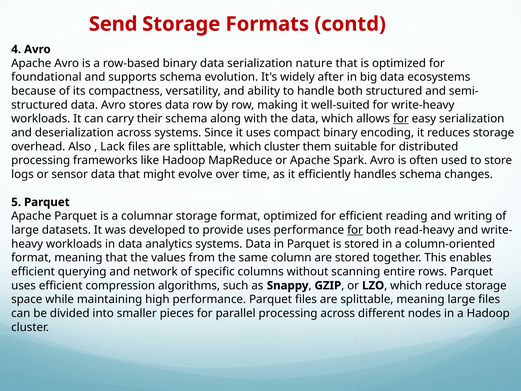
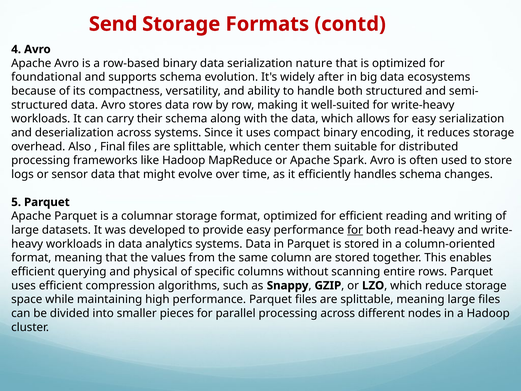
for at (401, 119) underline: present -> none
Lack: Lack -> Final
which cluster: cluster -> center
provide uses: uses -> easy
network: network -> physical
